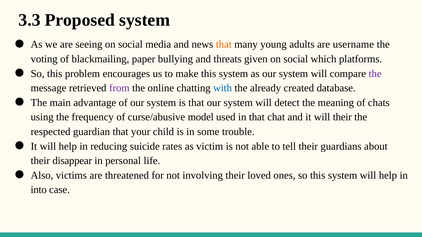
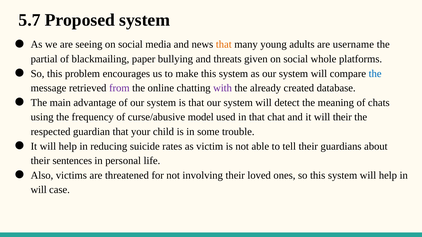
3.3: 3.3 -> 5.7
voting: voting -> partial
which: which -> whole
the at (375, 74) colour: purple -> blue
with colour: blue -> purple
disappear: disappear -> sentences
into at (39, 190): into -> will
